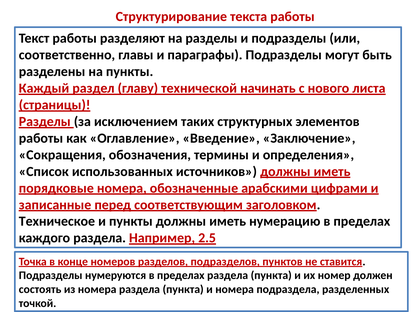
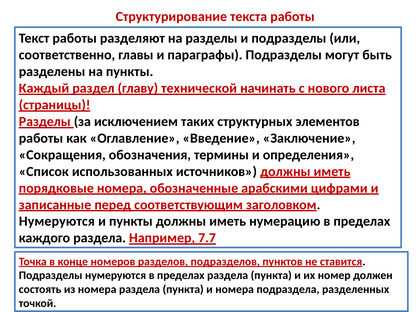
Техническое at (57, 221): Техническое -> Нумеруются
2.5: 2.5 -> 7.7
